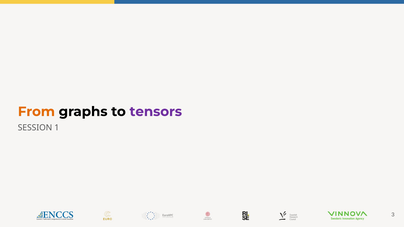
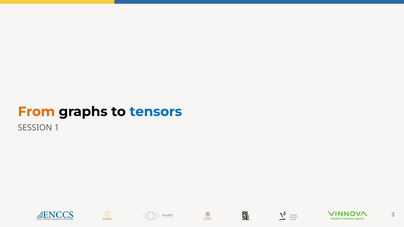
tensors colour: purple -> blue
